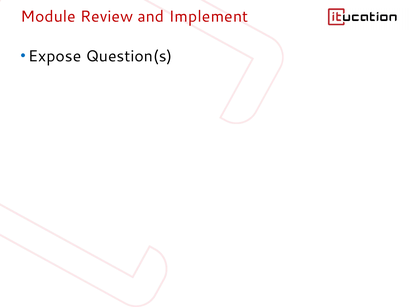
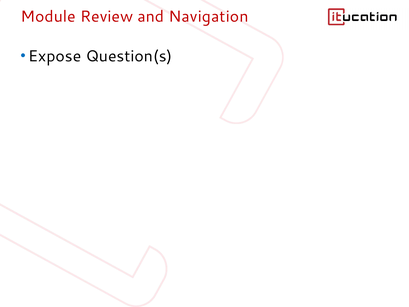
Implement: Implement -> Navigation
